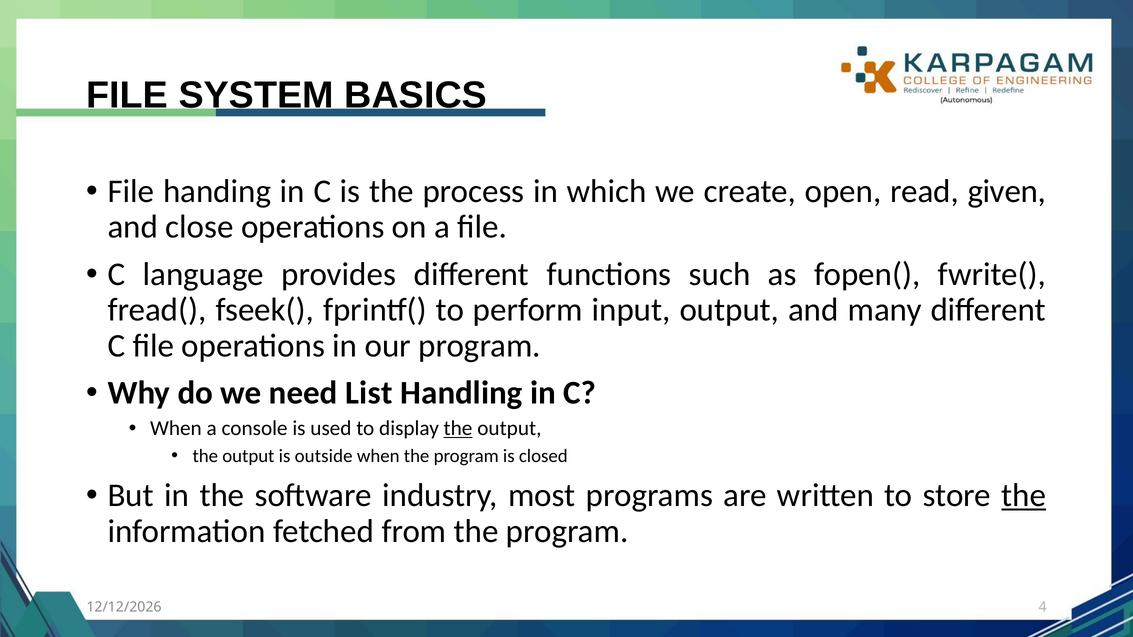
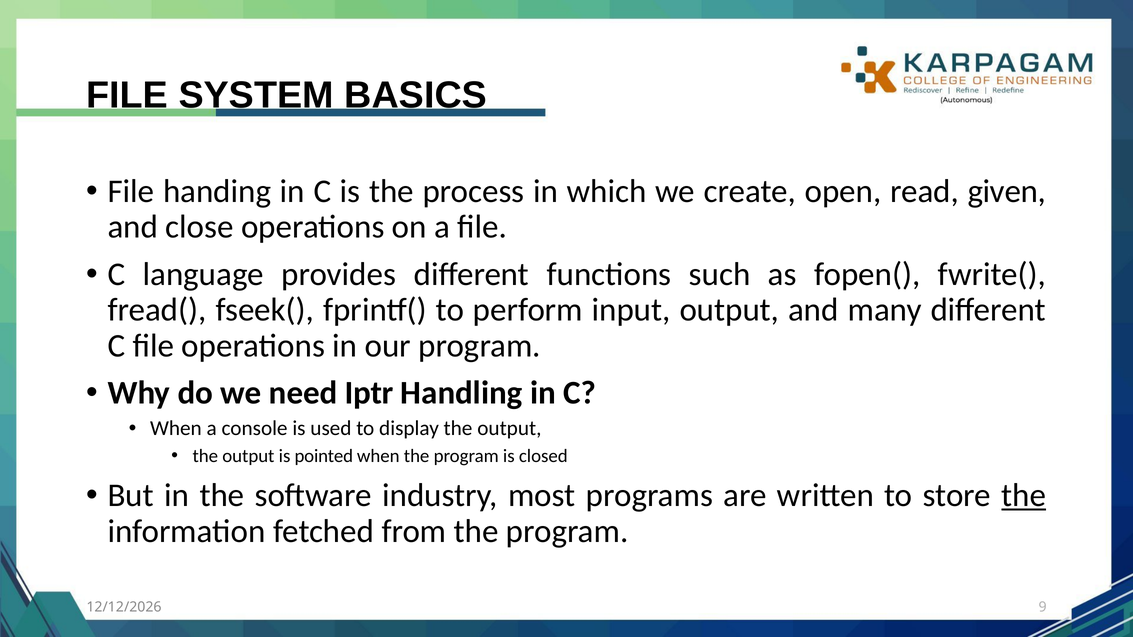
List: List -> Iptr
the at (458, 429) underline: present -> none
outside: outside -> pointed
4: 4 -> 9
